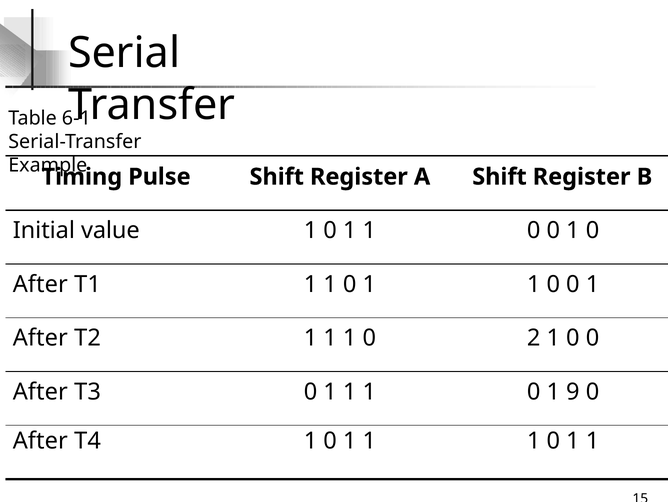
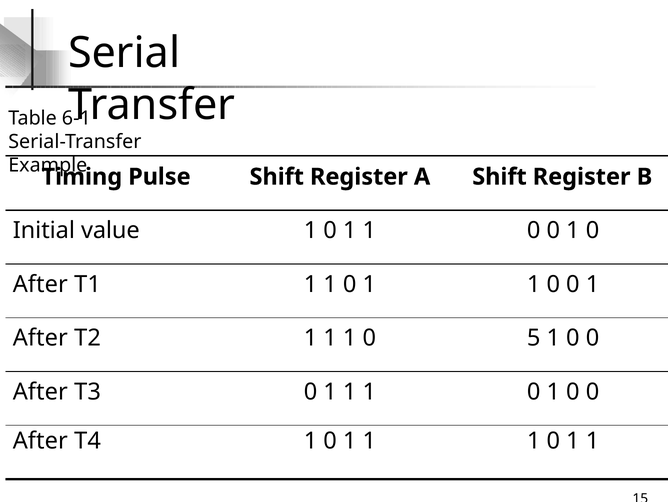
2: 2 -> 5
1 0 1 9: 9 -> 0
